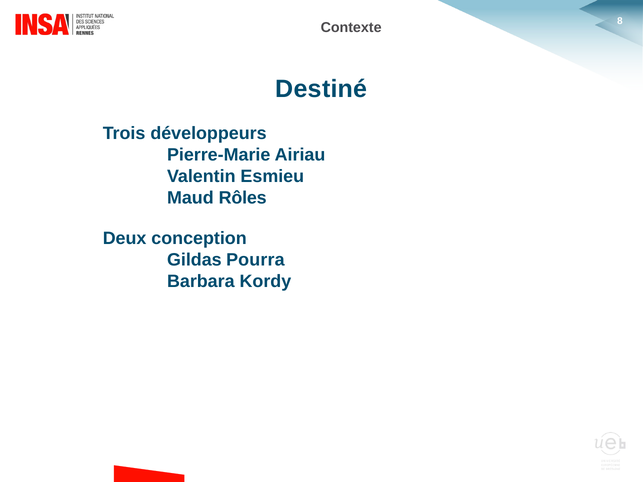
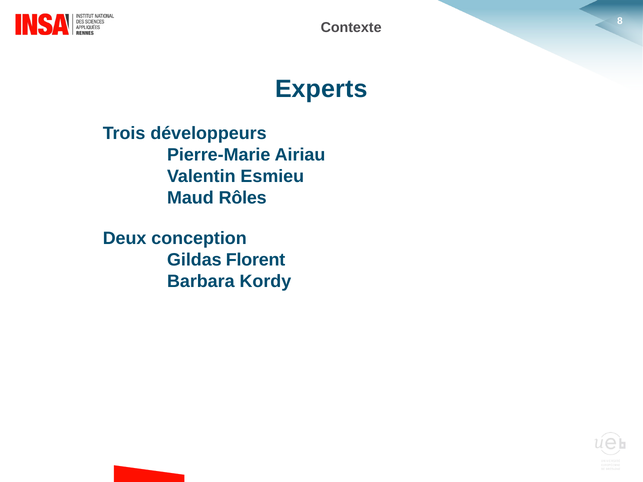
Destiné: Destiné -> Experts
Pourra: Pourra -> Florent
